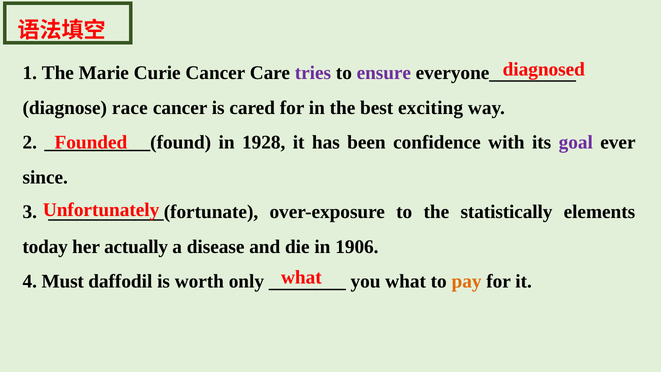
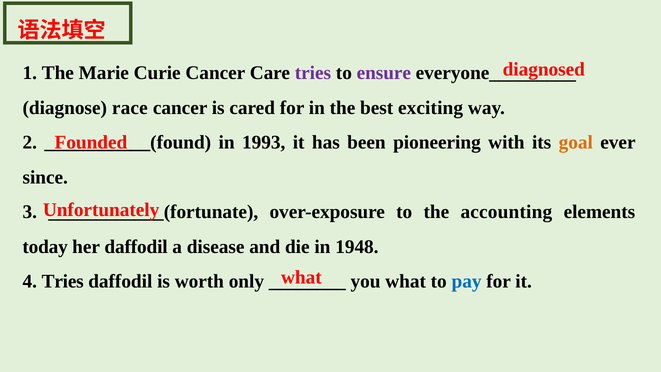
1928: 1928 -> 1993
confidence: confidence -> pioneering
goal colour: purple -> orange
statistically: statistically -> accounting
her actually: actually -> daffodil
1906: 1906 -> 1948
4 Must: Must -> Tries
pay colour: orange -> blue
